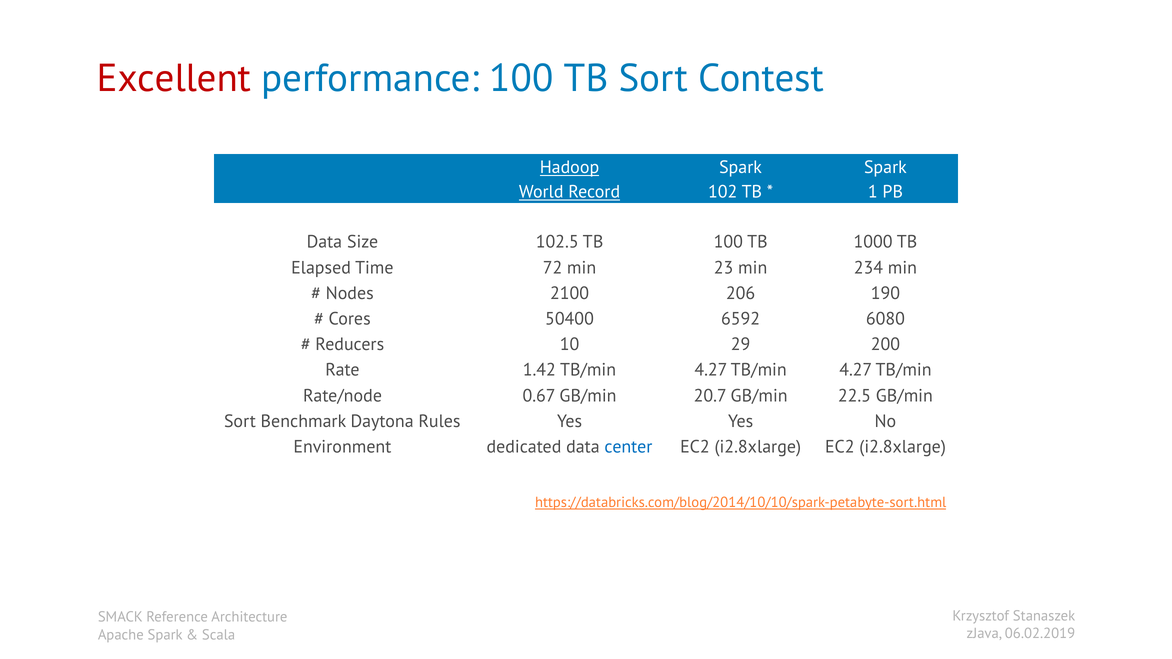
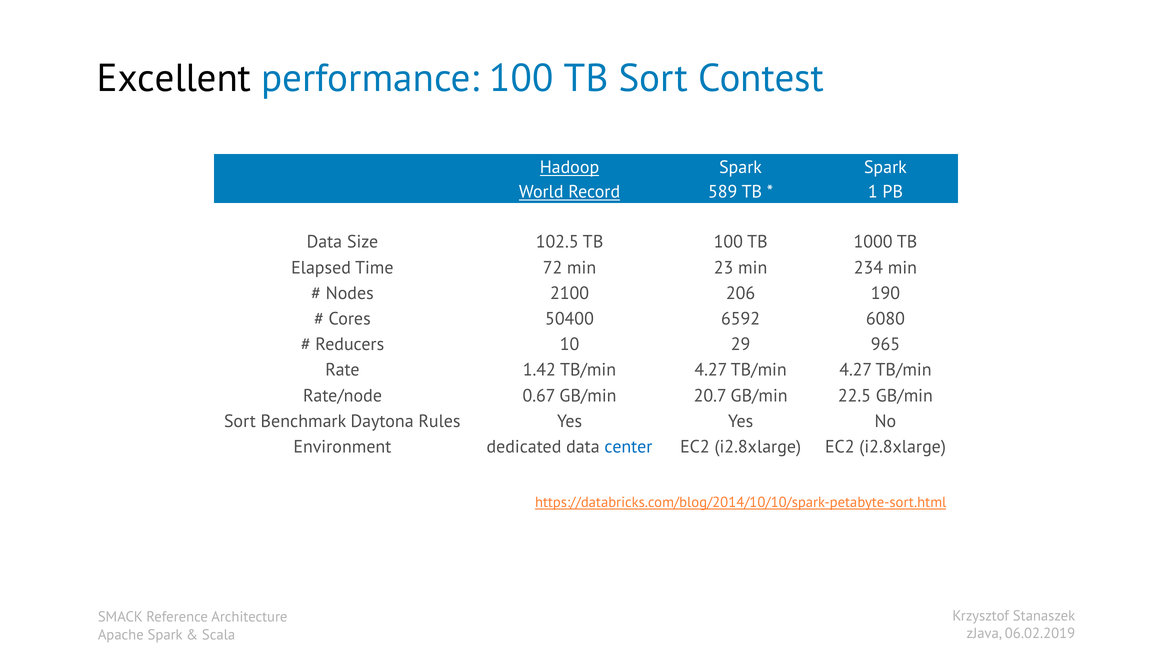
Excellent colour: red -> black
102: 102 -> 589
200: 200 -> 965
